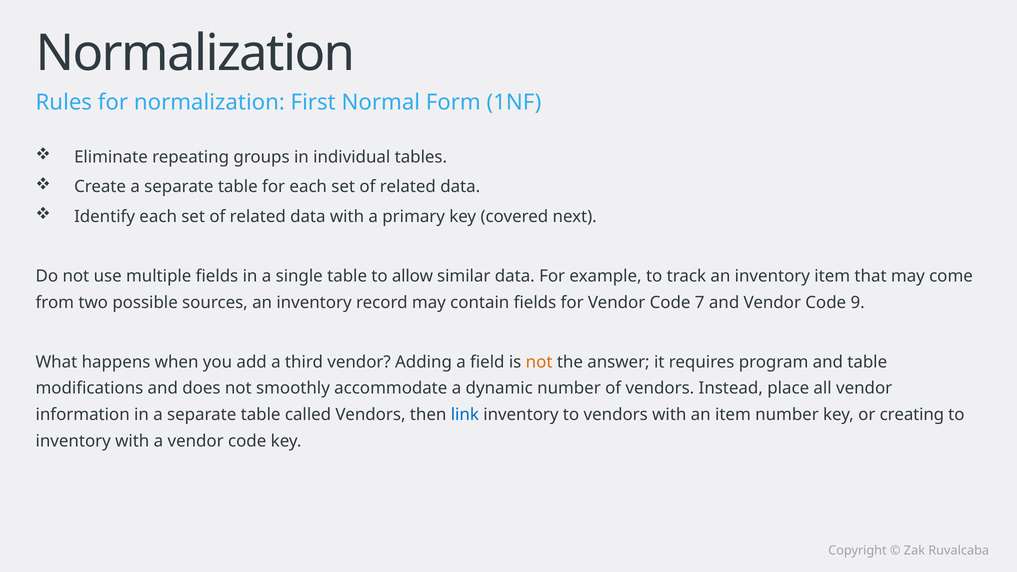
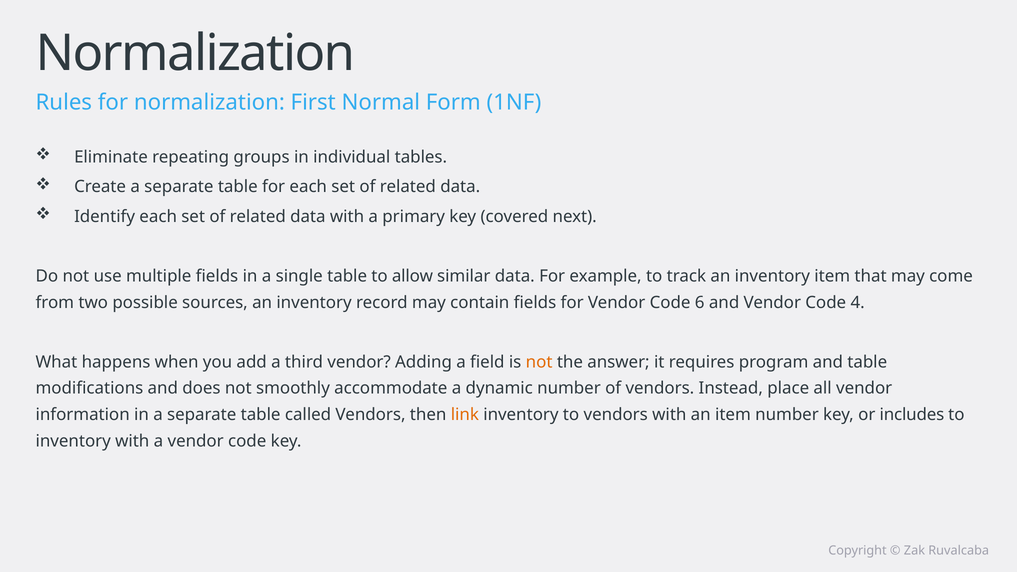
7: 7 -> 6
9: 9 -> 4
link colour: blue -> orange
creating: creating -> includes
